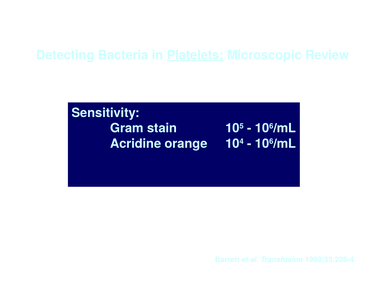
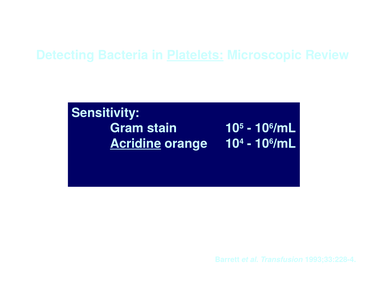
Acridine underline: none -> present
